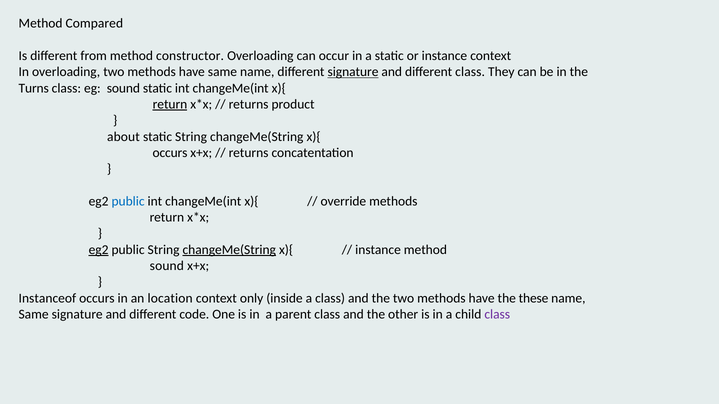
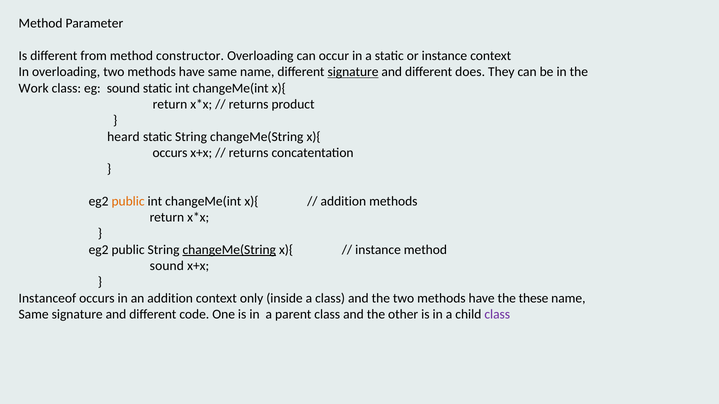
Compared: Compared -> Parameter
different class: class -> does
Turns: Turns -> Work
return at (170, 104) underline: present -> none
about: about -> heard
public at (128, 201) colour: blue -> orange
override at (343, 201): override -> addition
eg2 at (99, 250) underline: present -> none
an location: location -> addition
